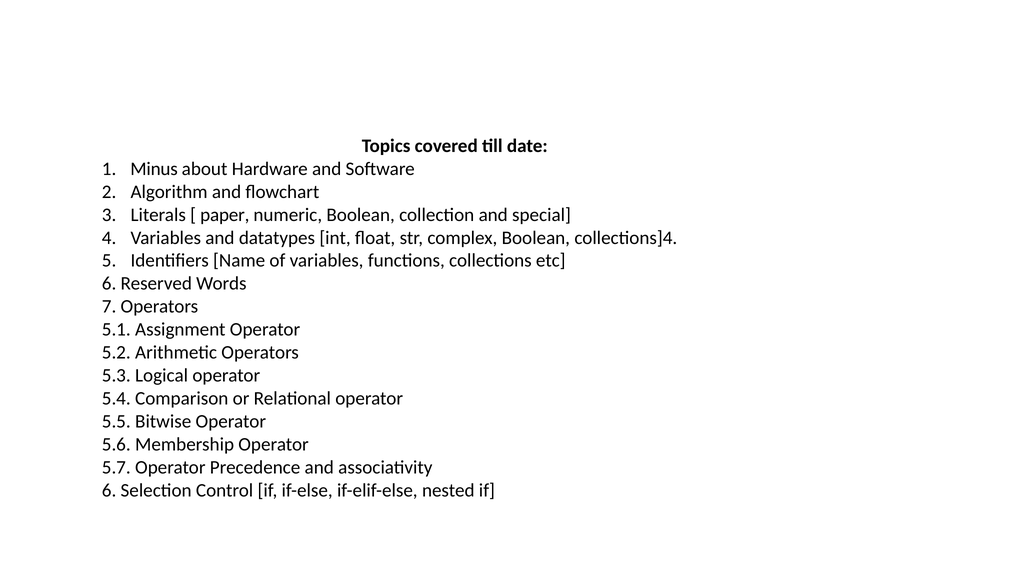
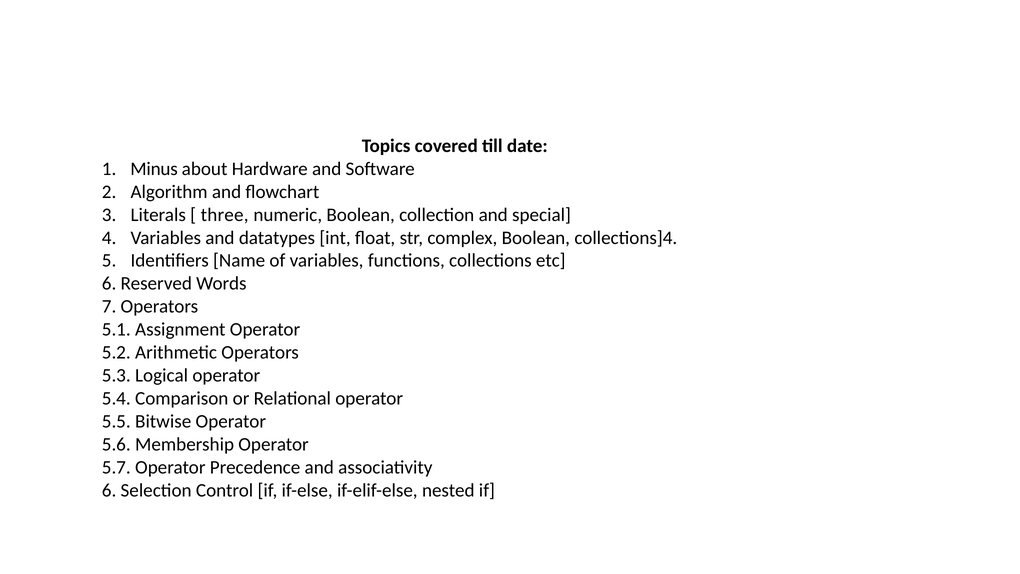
paper: paper -> three
